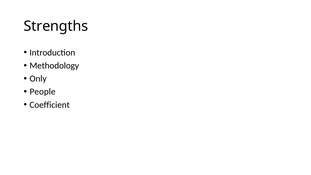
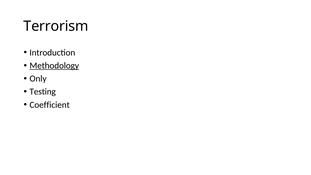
Strengths: Strengths -> Terrorism
Methodology underline: none -> present
People: People -> Testing
